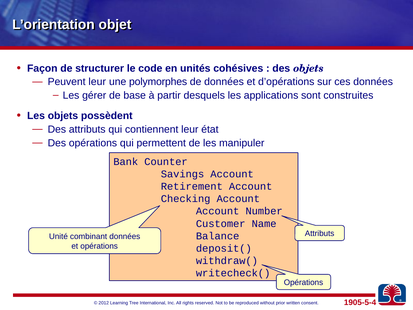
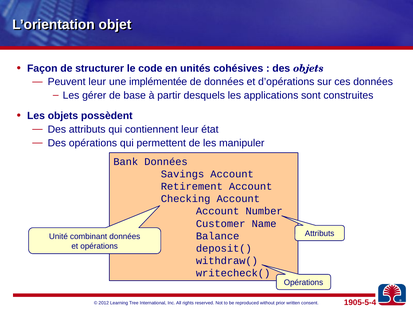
polymorphes: polymorphes -> implémentée
Bank Counter: Counter -> Données
